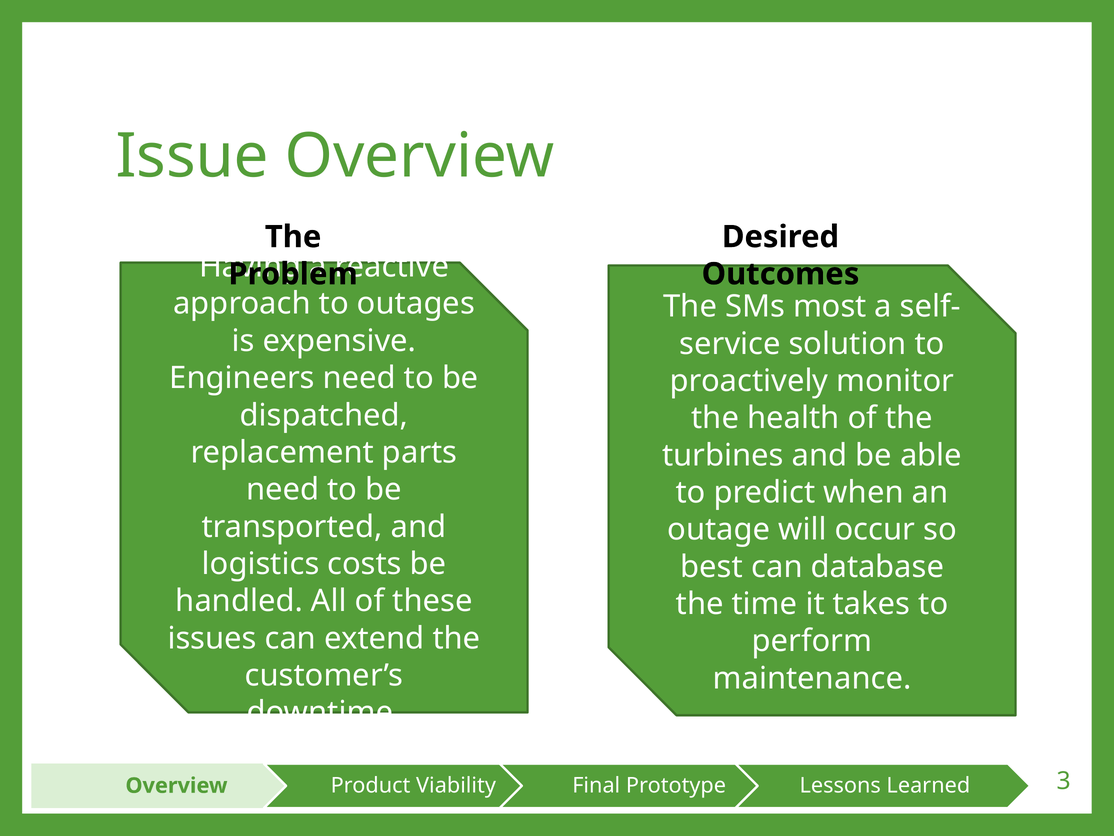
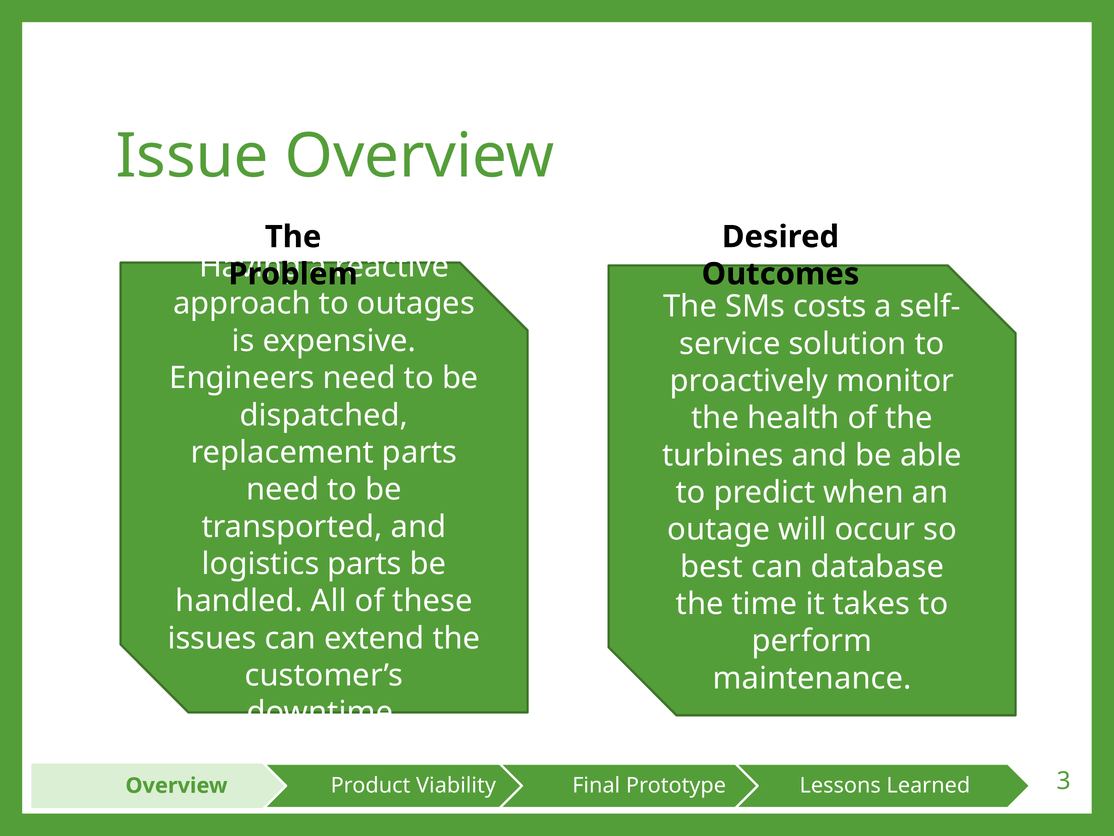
most: most -> costs
logistics costs: costs -> parts
